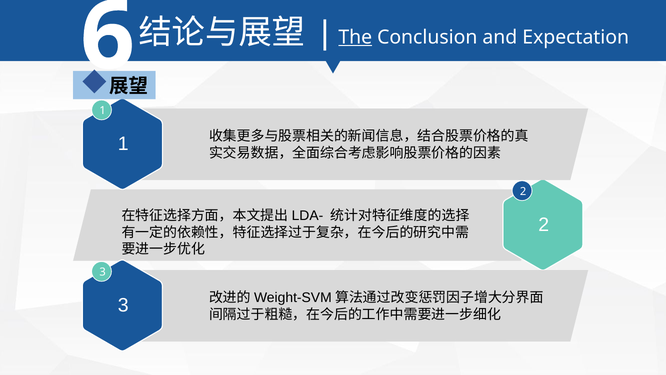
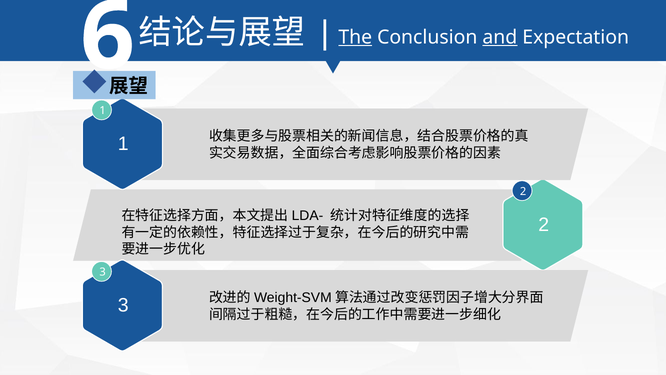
and underline: none -> present
